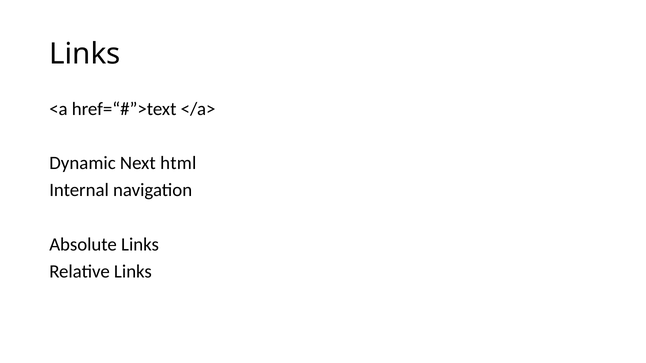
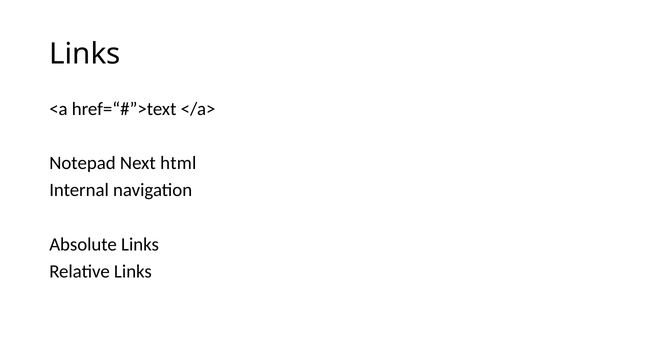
Dynamic: Dynamic -> Notepad
